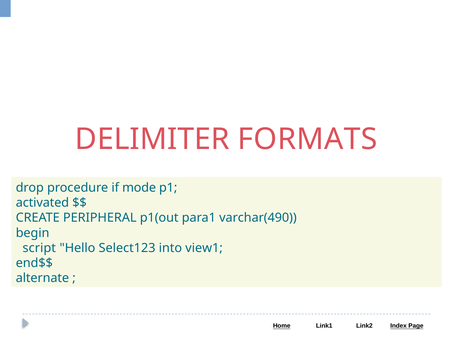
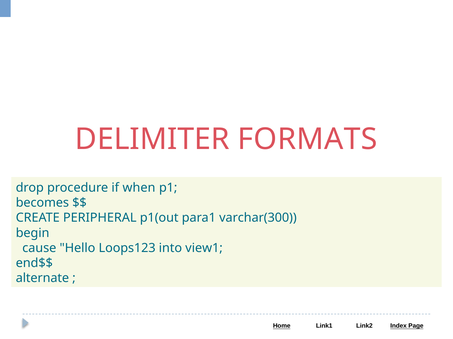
mode: mode -> when
activated: activated -> becomes
varchar(490: varchar(490 -> varchar(300
script: script -> cause
Select123: Select123 -> Loops123
